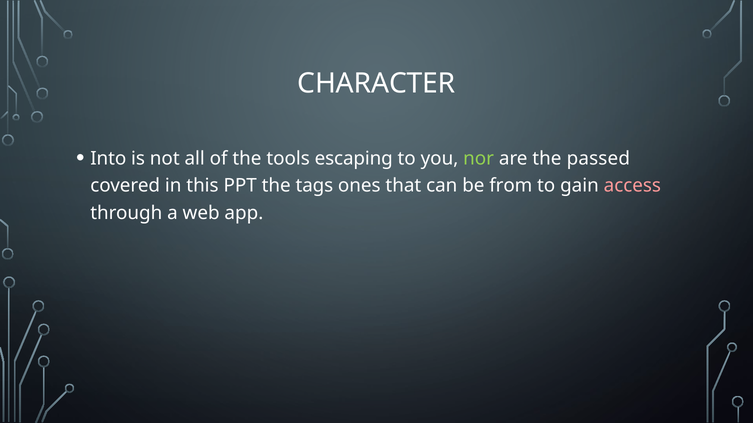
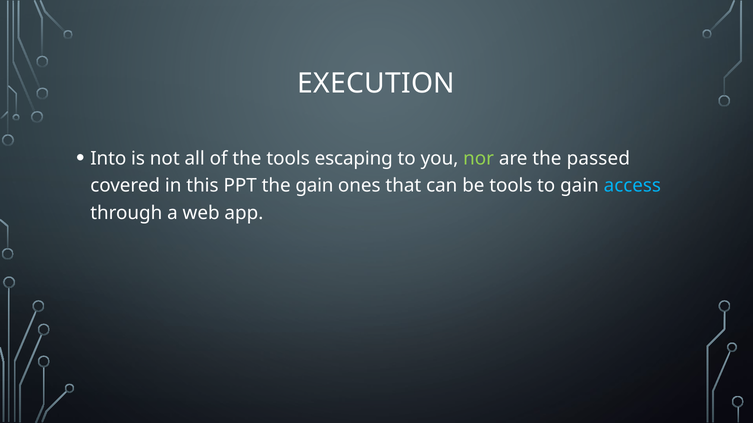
CHARACTER: CHARACTER -> EXECUTION
the tags: tags -> gain
be from: from -> tools
access colour: pink -> light blue
